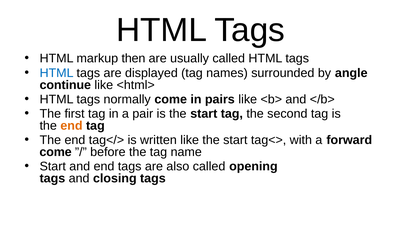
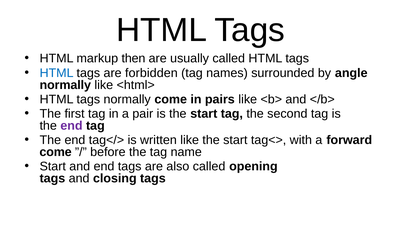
displayed: displayed -> forbidden
continue at (65, 85): continue -> normally
end at (71, 126) colour: orange -> purple
